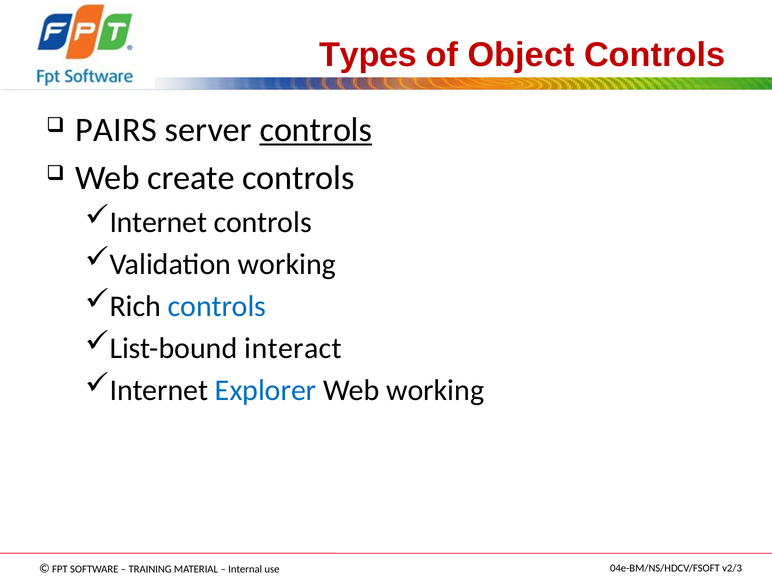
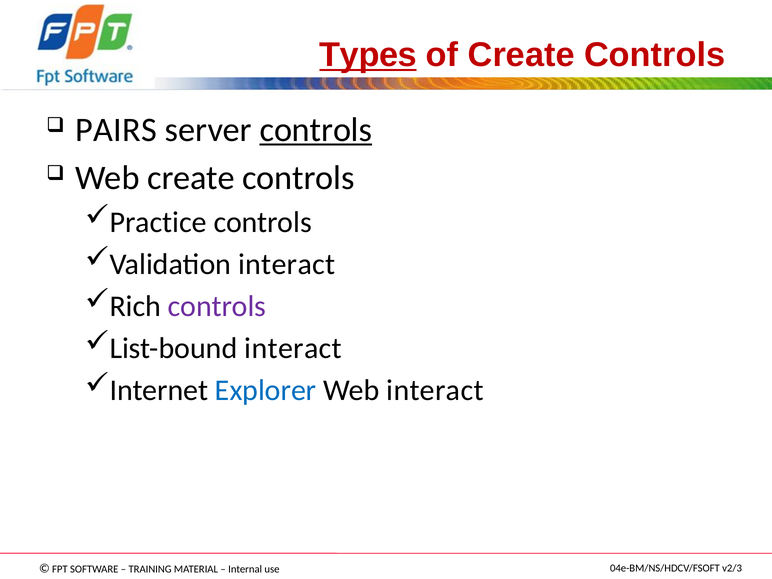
Types underline: none -> present
of Object: Object -> Create
Internet at (158, 222): Internet -> Practice
Validation working: working -> interact
controls at (217, 306) colour: blue -> purple
Web working: working -> interact
